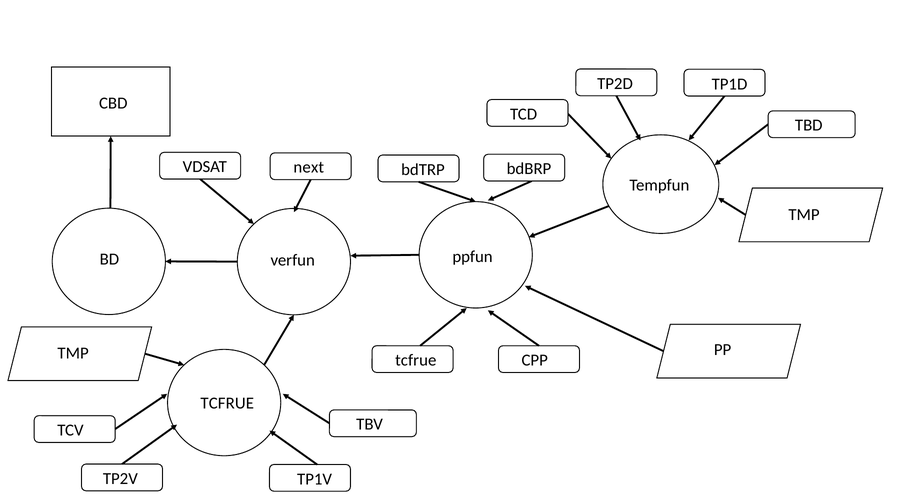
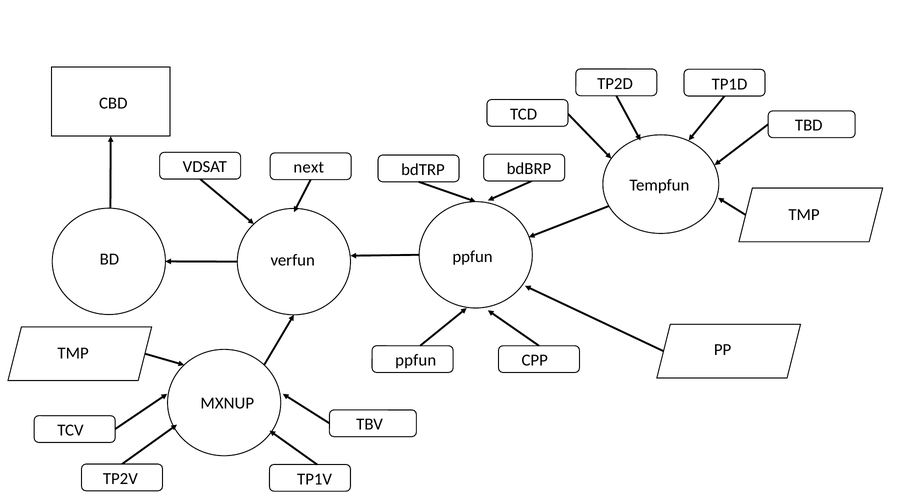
tcfrue at (416, 361): tcfrue -> ppfun
TCFRUE at (227, 404): TCFRUE -> MXNUP
